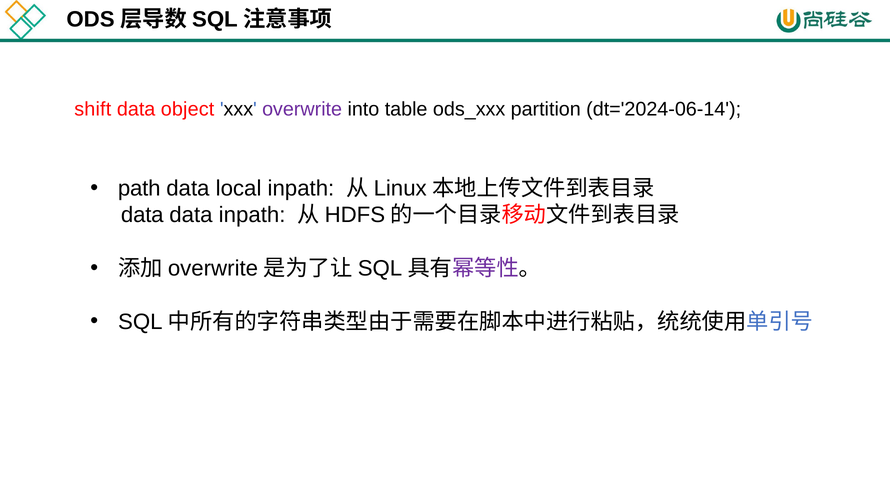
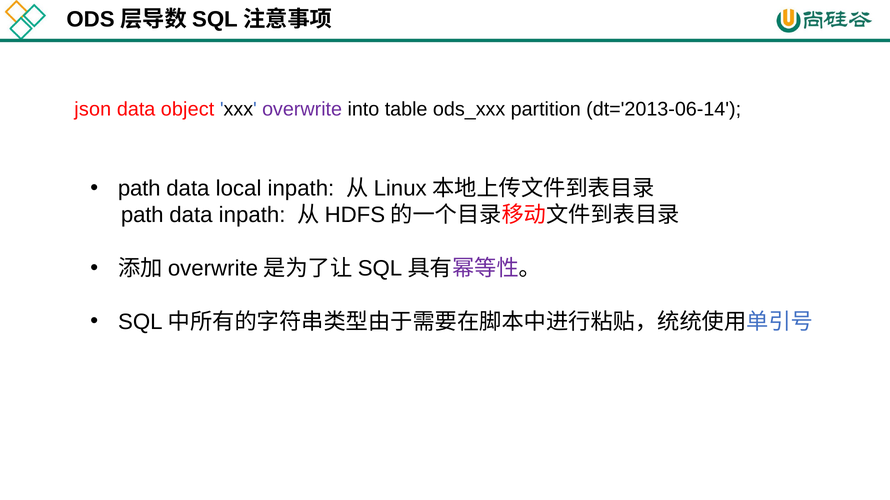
shift: shift -> json
dt='2024-06-14: dt='2024-06-14 -> dt='2013-06-14
data at (142, 215): data -> path
